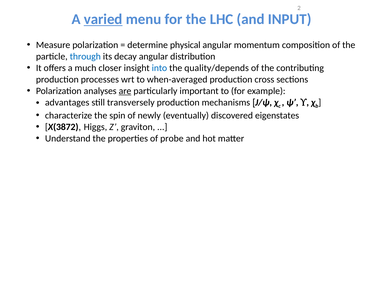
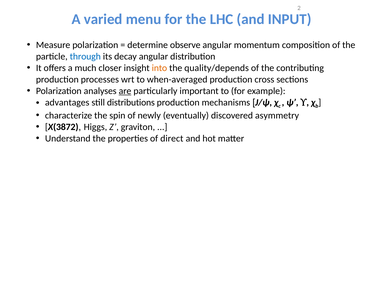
varied underline: present -> none
physical: physical -> observe
into colour: blue -> orange
transversely: transversely -> distributions
eigenstates: eigenstates -> asymmetry
probe: probe -> direct
